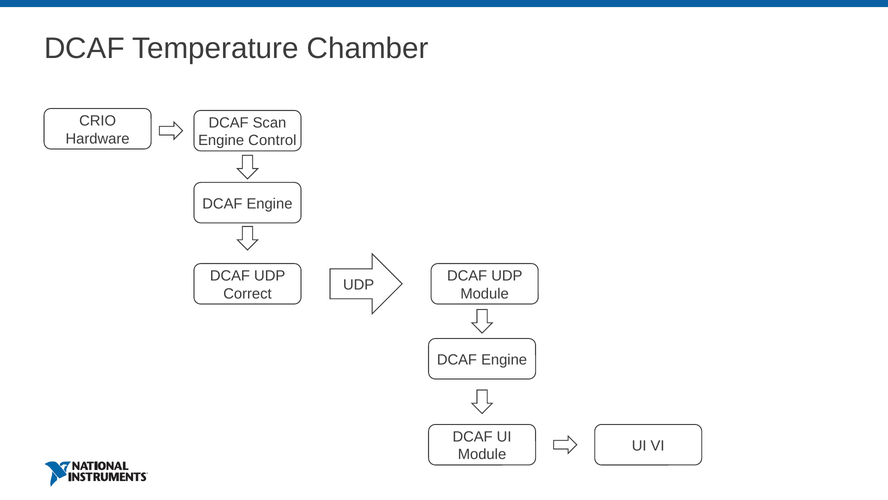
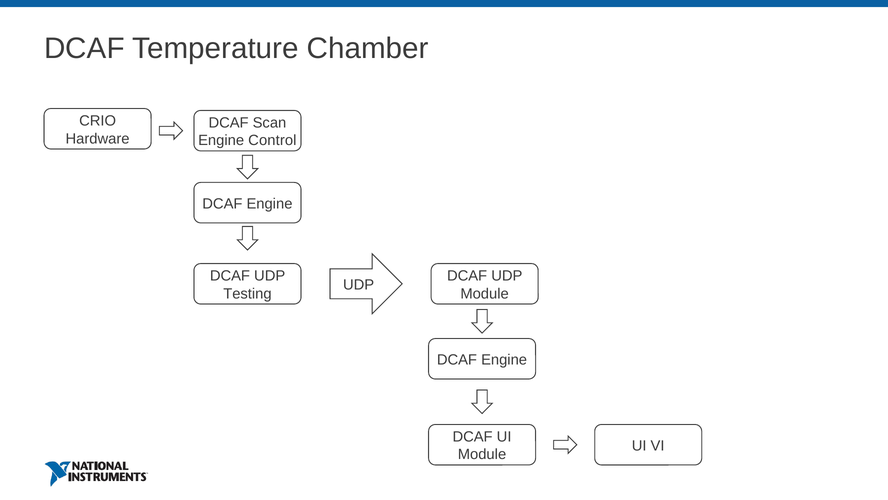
Correct: Correct -> Testing
